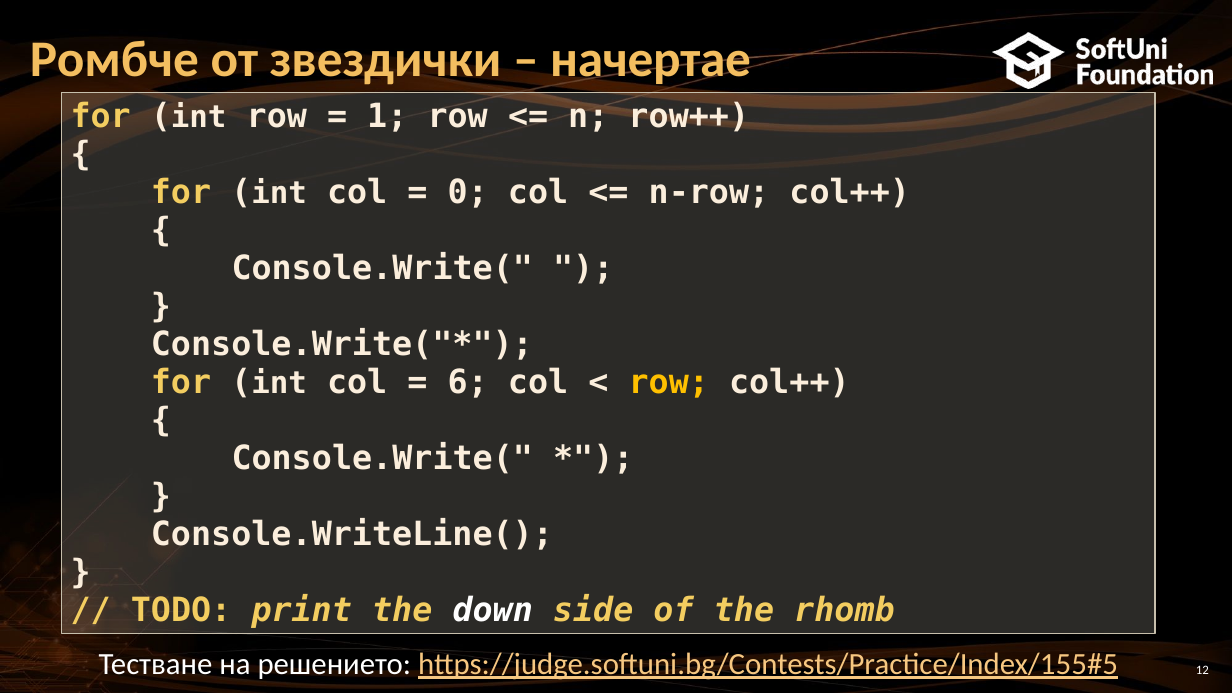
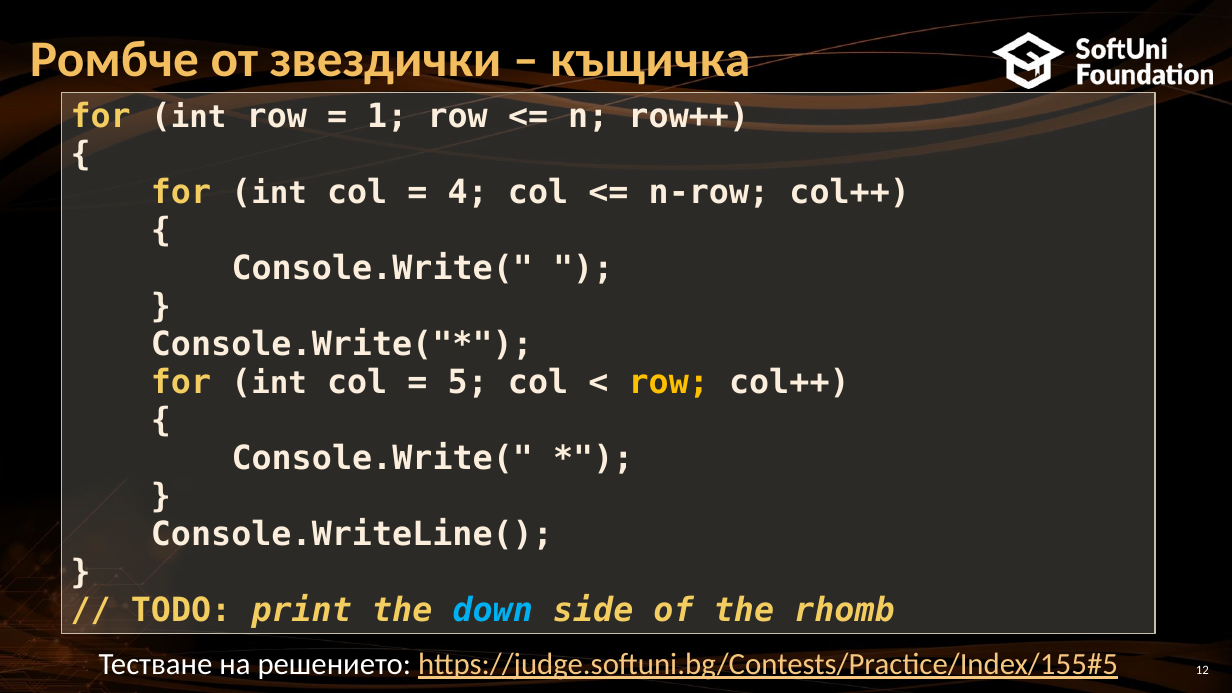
начертае: начертае -> къщичка
0: 0 -> 4
6: 6 -> 5
down colour: white -> light blue
